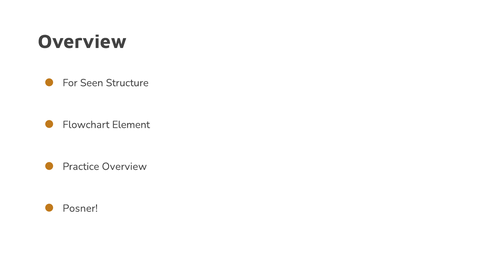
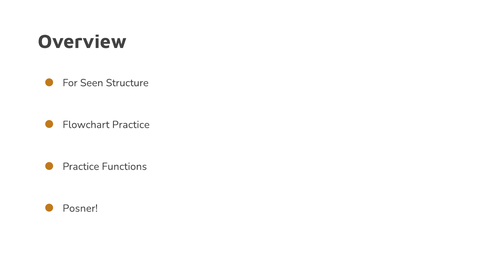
Flowchart Element: Element -> Practice
Practice Overview: Overview -> Functions
